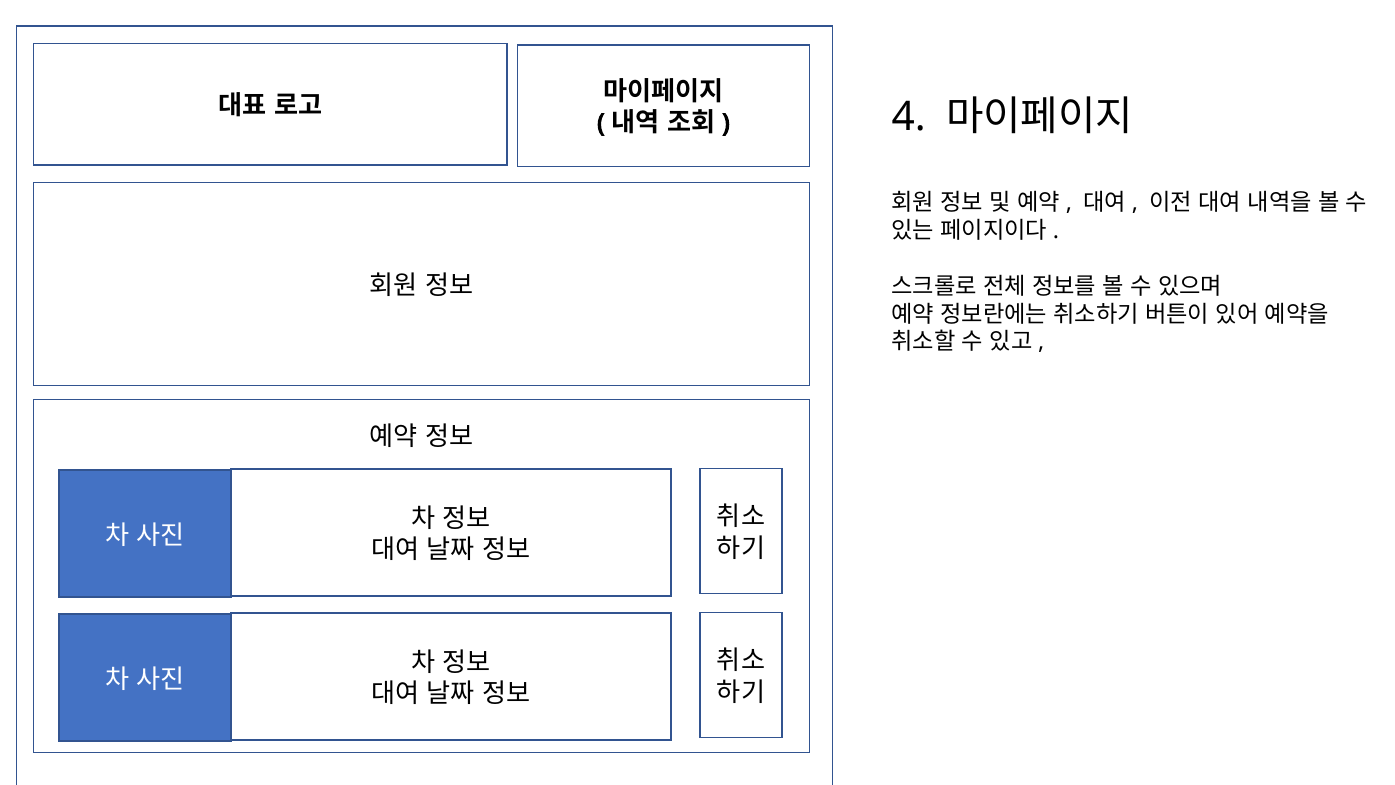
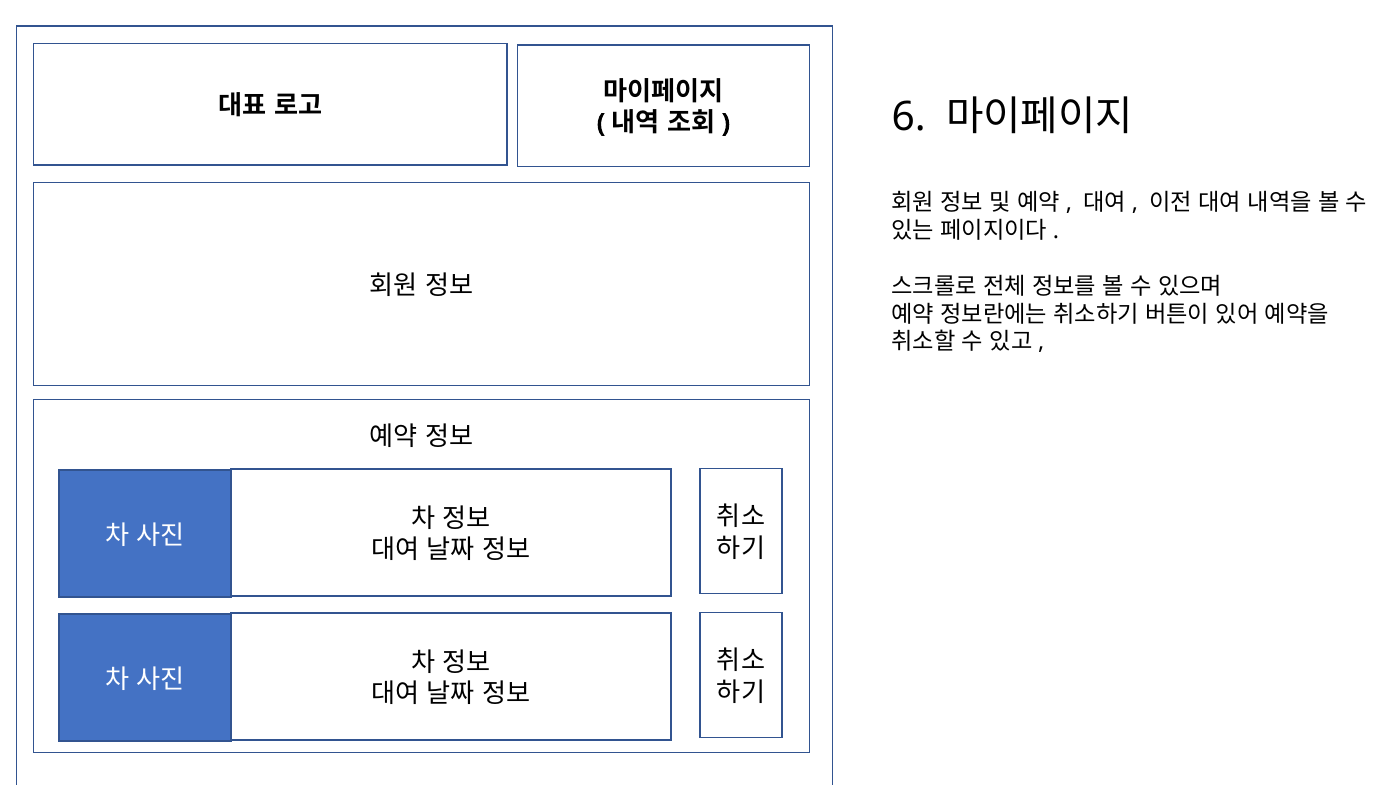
4: 4 -> 6
